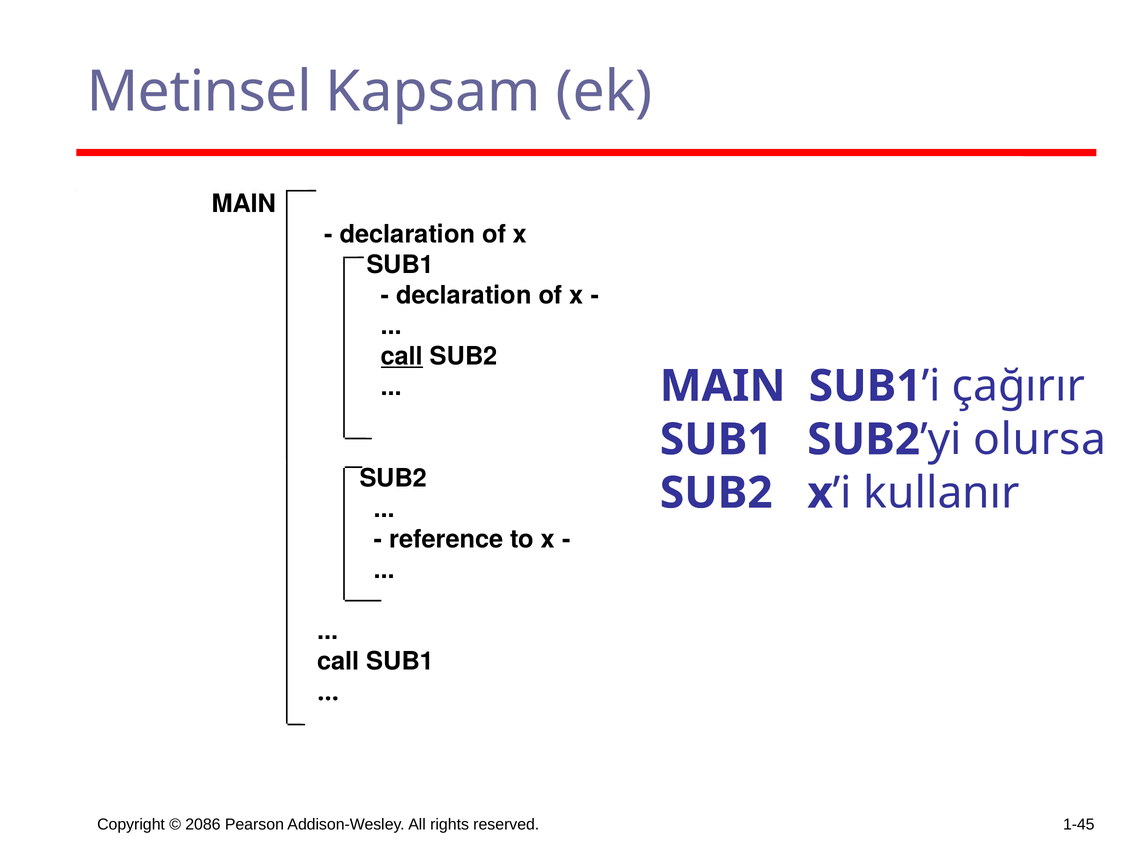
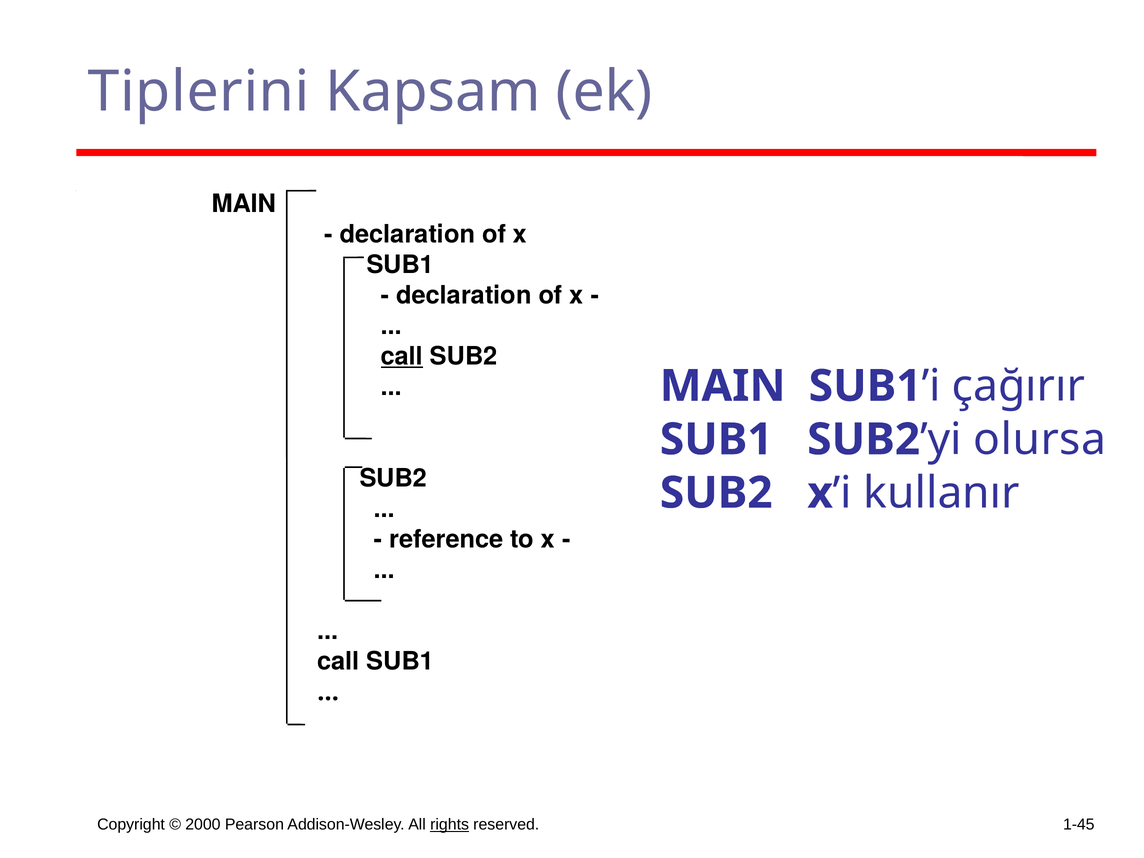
Metinsel: Metinsel -> Tiplerini
2086: 2086 -> 2000
rights underline: none -> present
